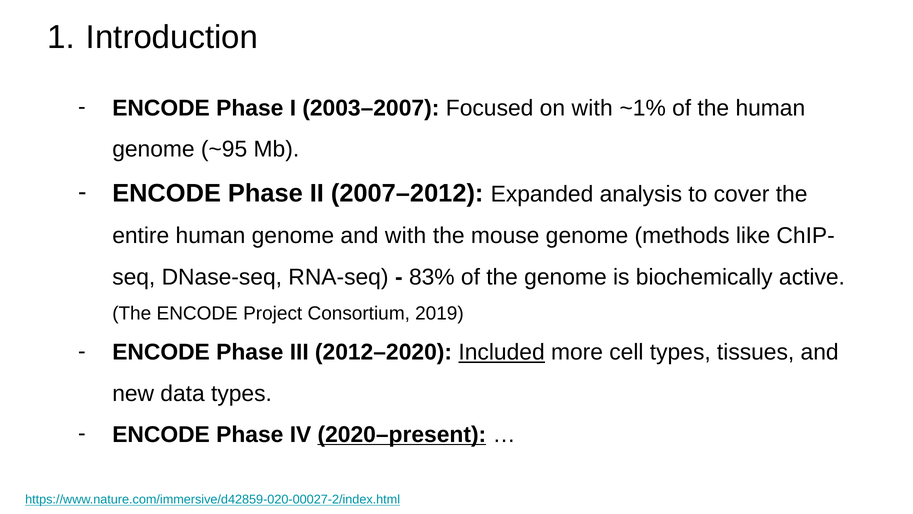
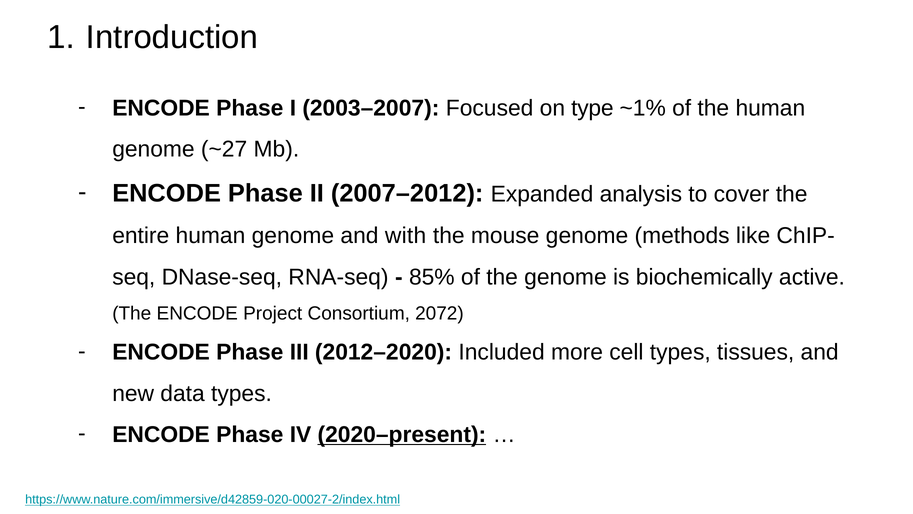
on with: with -> type
~95: ~95 -> ~27
83%: 83% -> 85%
2019: 2019 -> 2072
Included underline: present -> none
